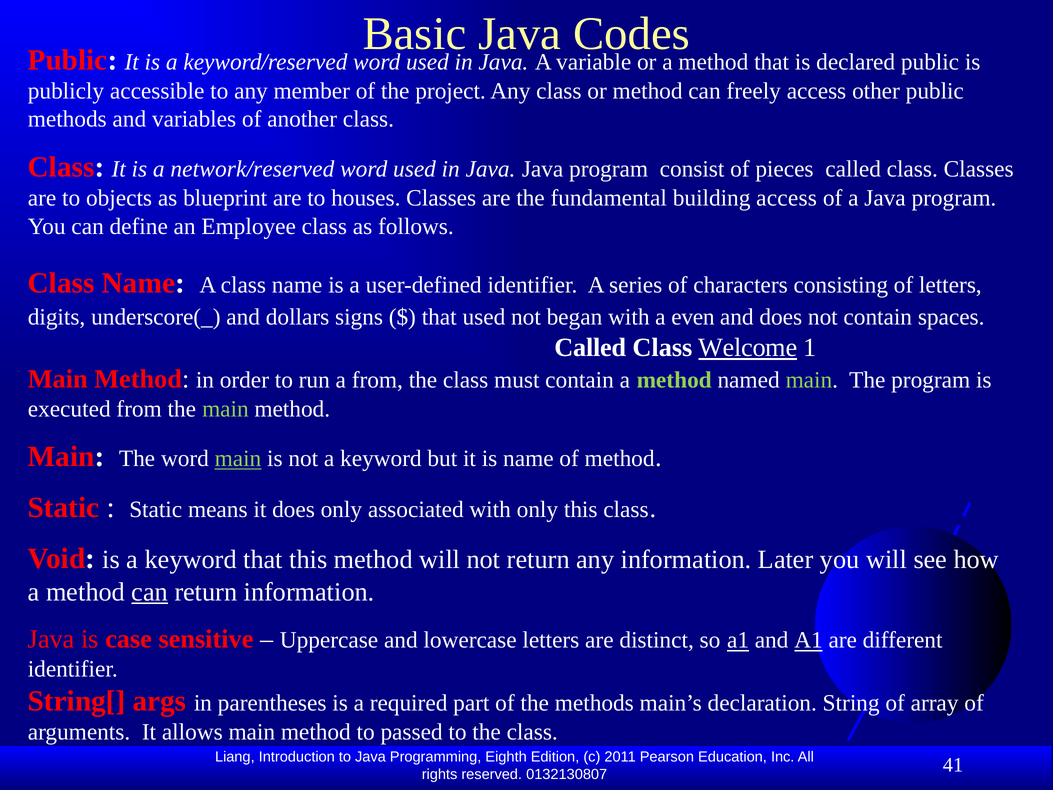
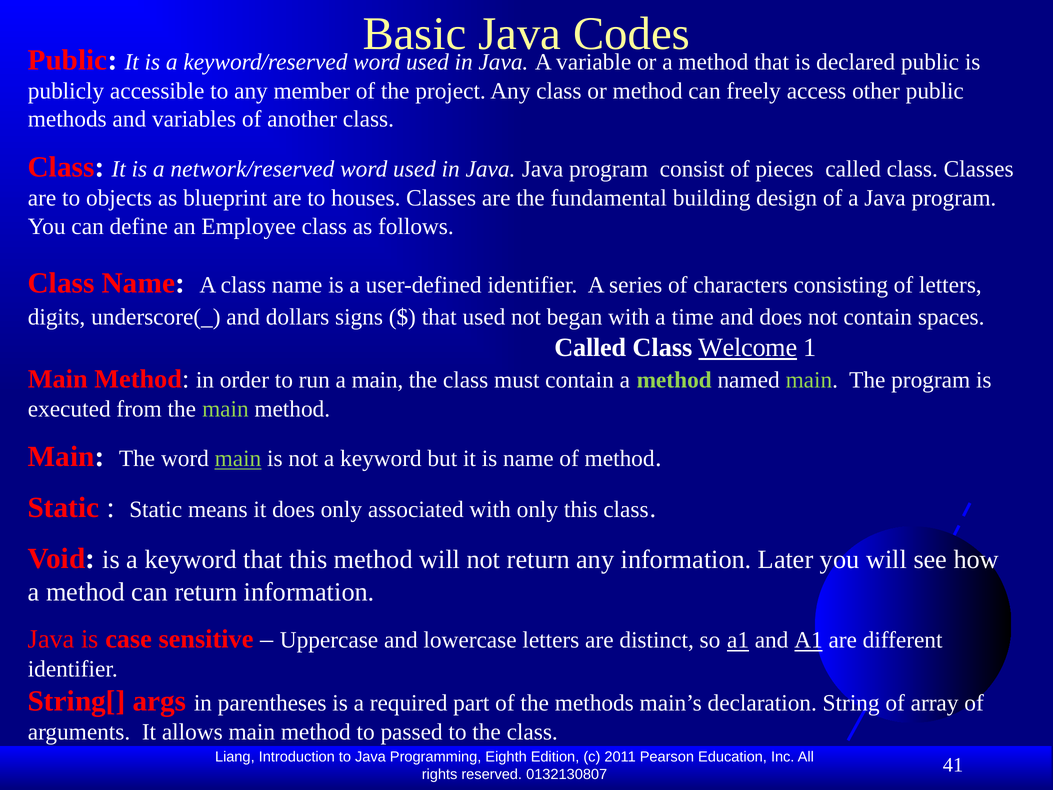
building access: access -> design
even: even -> time
a from: from -> main
can at (150, 592) underline: present -> none
